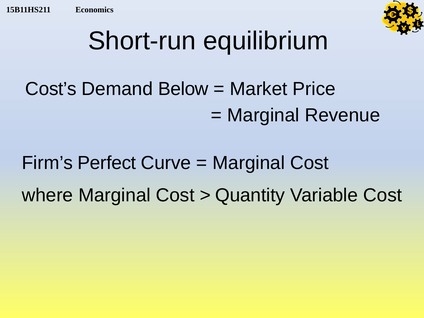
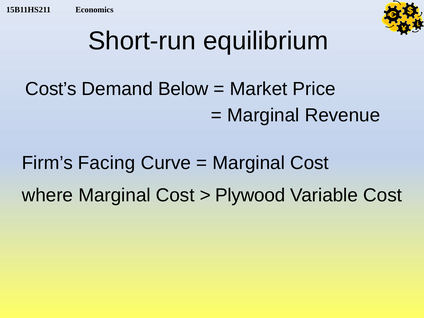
Perfect: Perfect -> Facing
Quantity: Quantity -> Plywood
